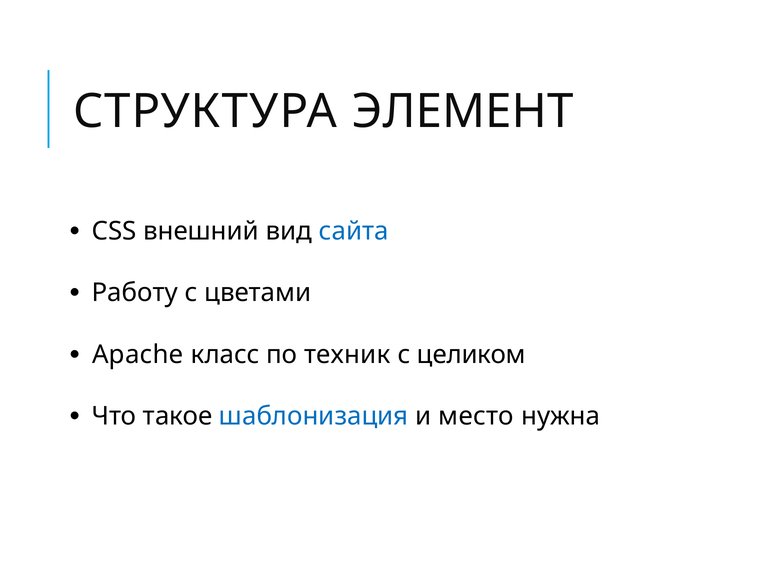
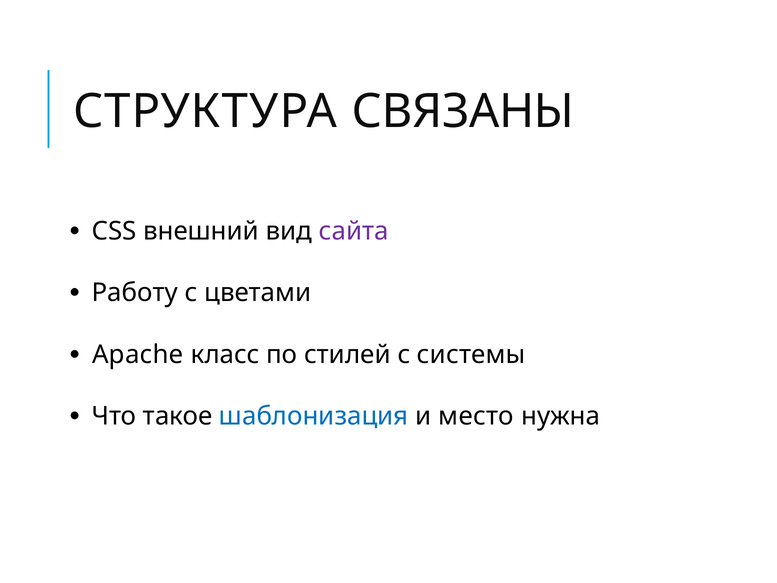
ЭЛЕМЕНТ: ЭЛЕМЕНТ -> СВЯЗАНЫ
сайта colour: blue -> purple
техник: техник -> стилей
целиком: целиком -> системы
